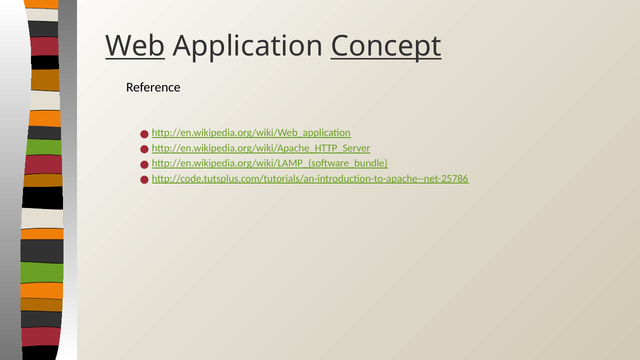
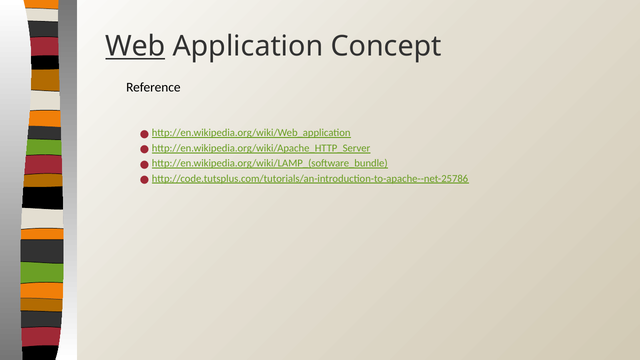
Concept underline: present -> none
